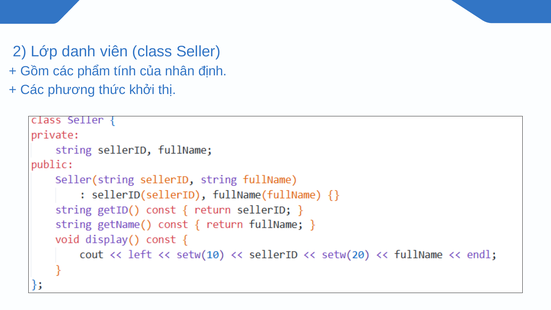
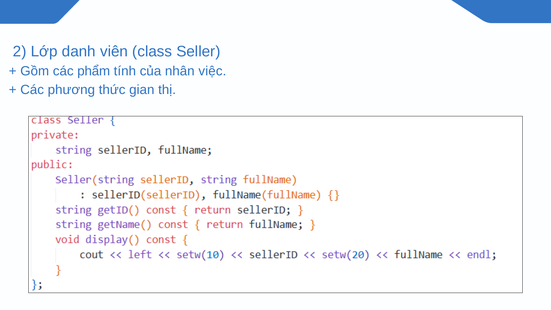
định: định -> việc
khởi: khởi -> gian
